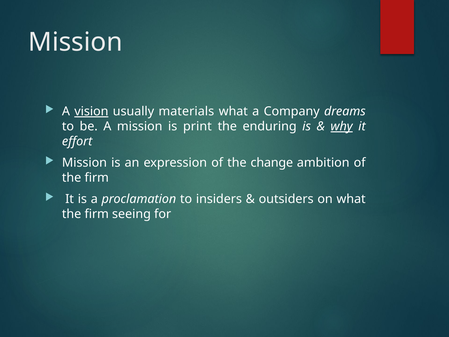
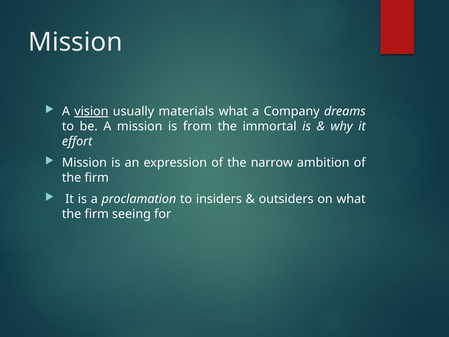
print: print -> from
enduring: enduring -> immortal
why underline: present -> none
change: change -> narrow
